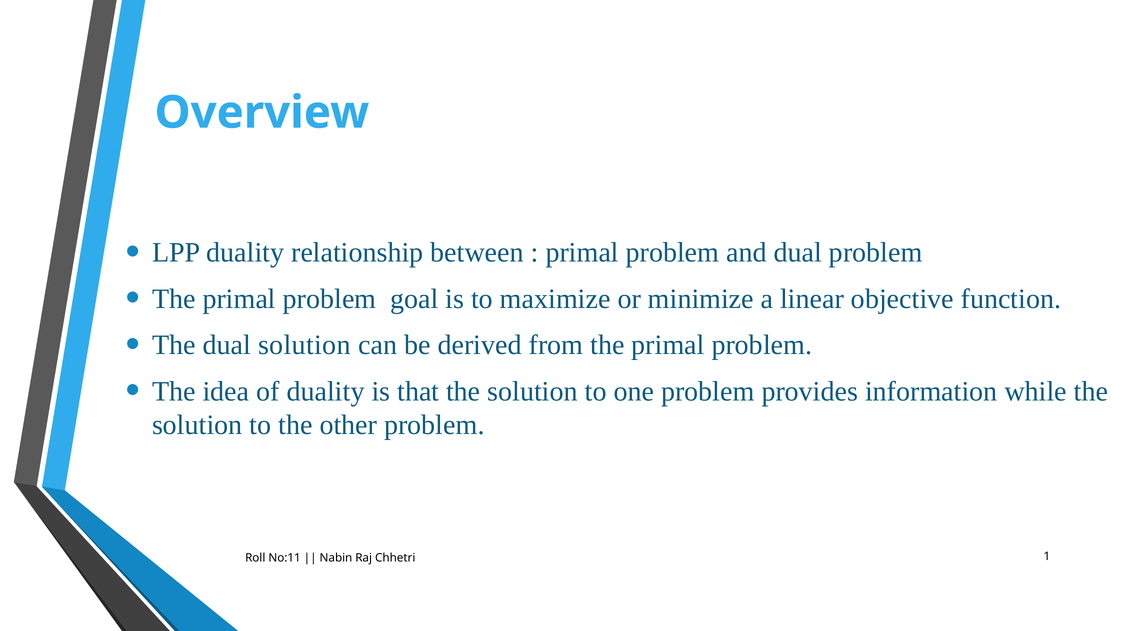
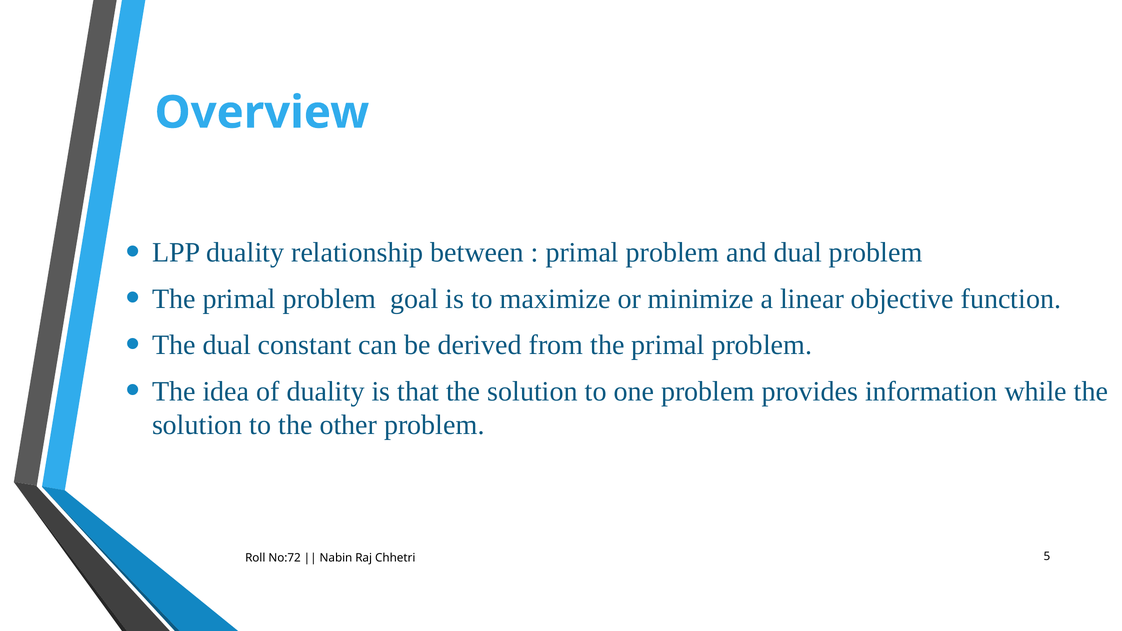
dual solution: solution -> constant
No:11: No:11 -> No:72
1: 1 -> 5
